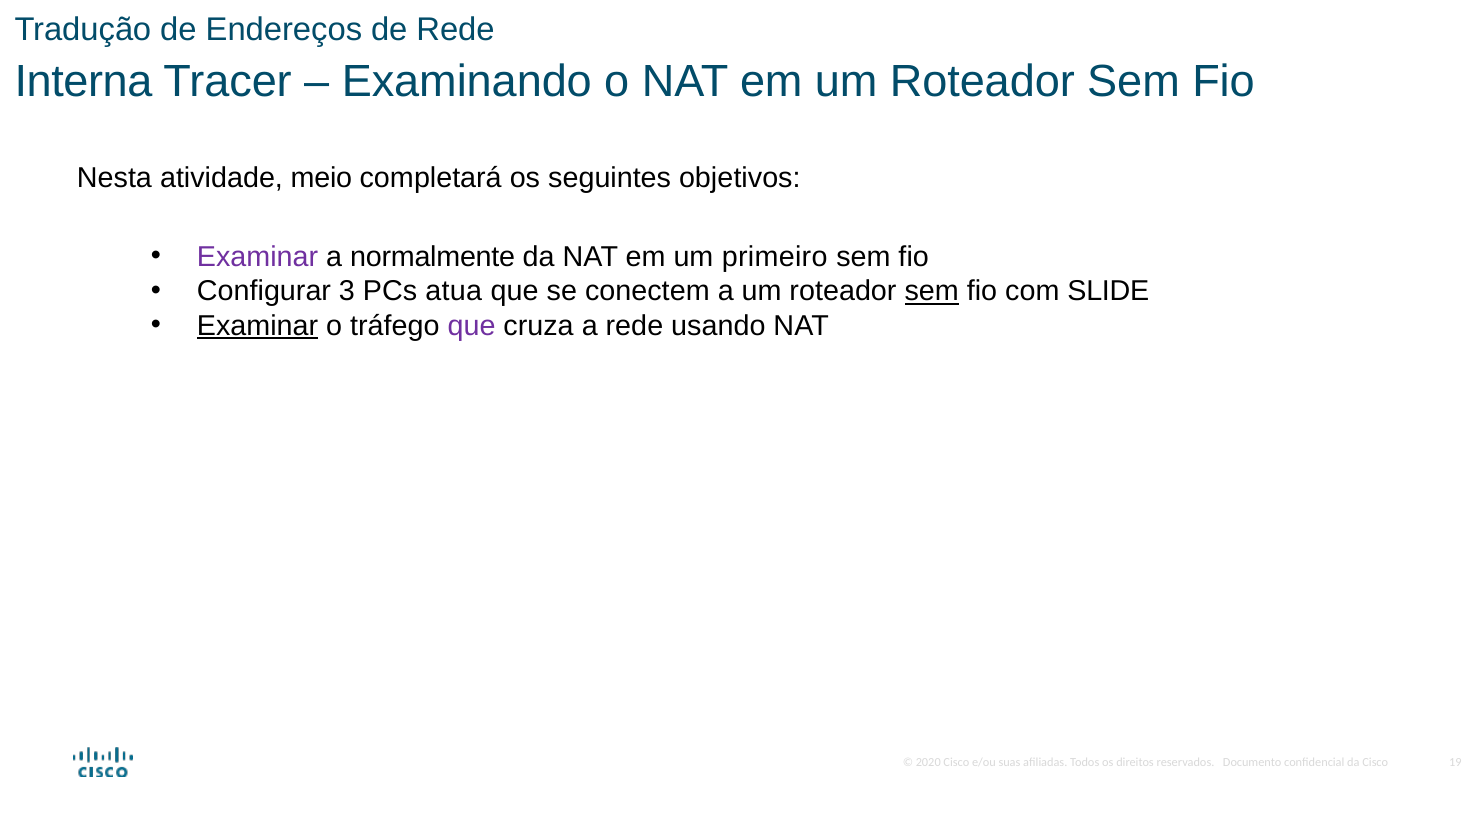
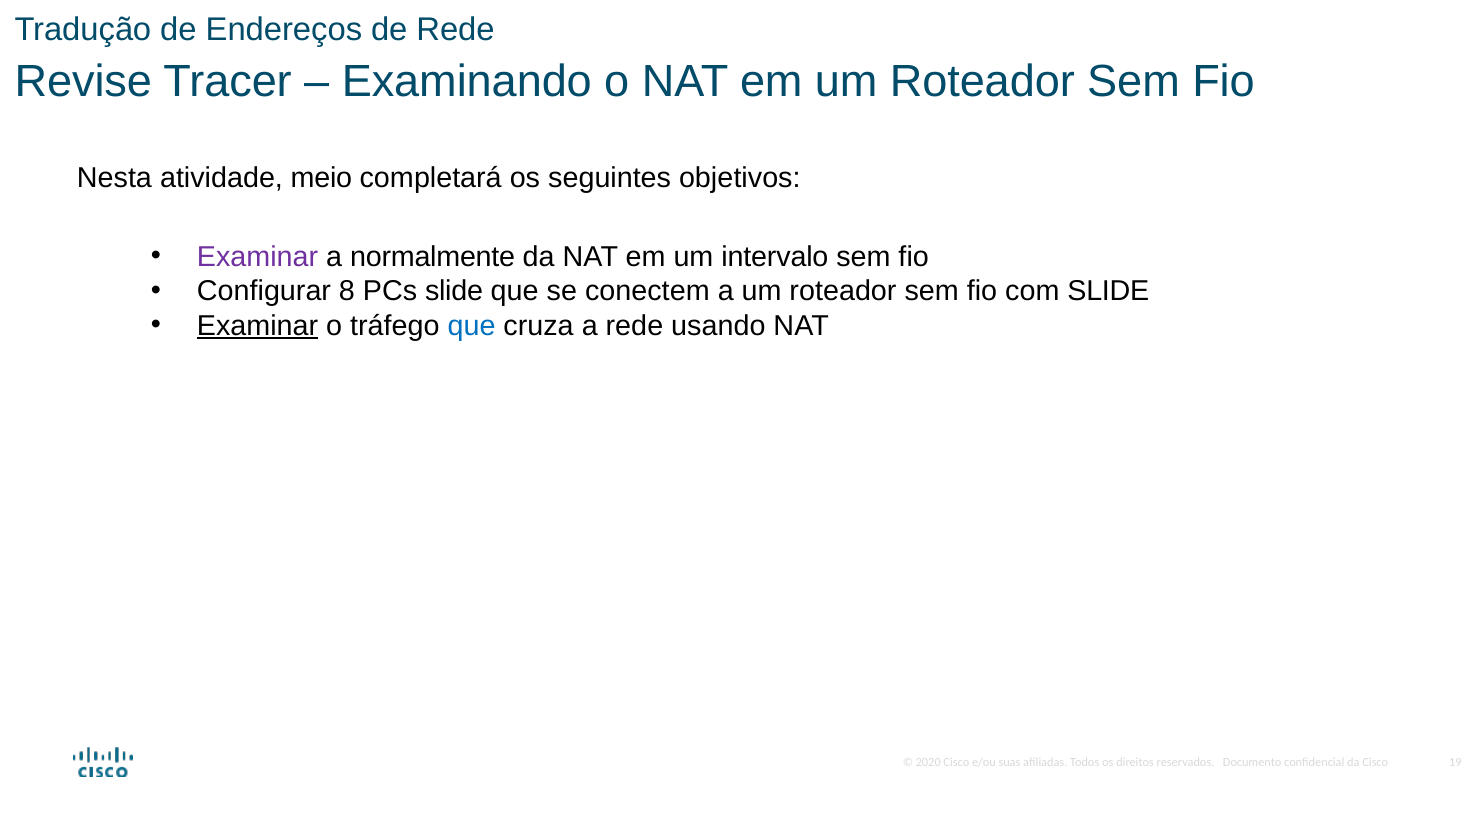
Interna: Interna -> Revise
primeiro: primeiro -> intervalo
3: 3 -> 8
PCs atua: atua -> slide
sem at (932, 291) underline: present -> none
que at (472, 326) colour: purple -> blue
